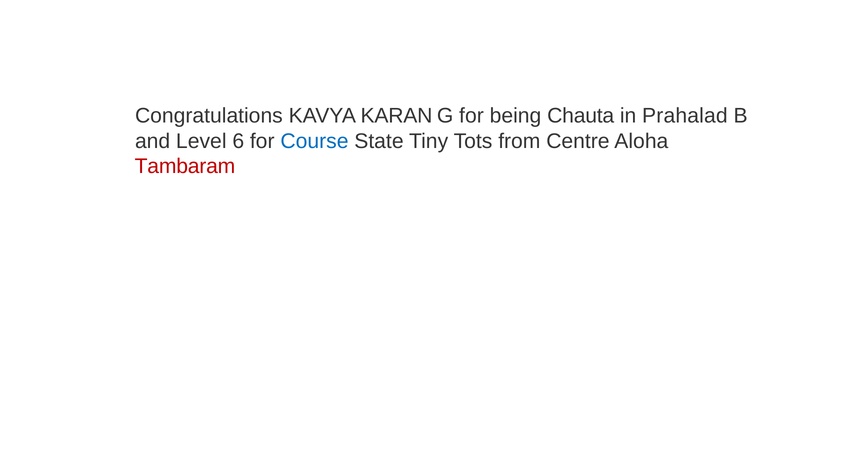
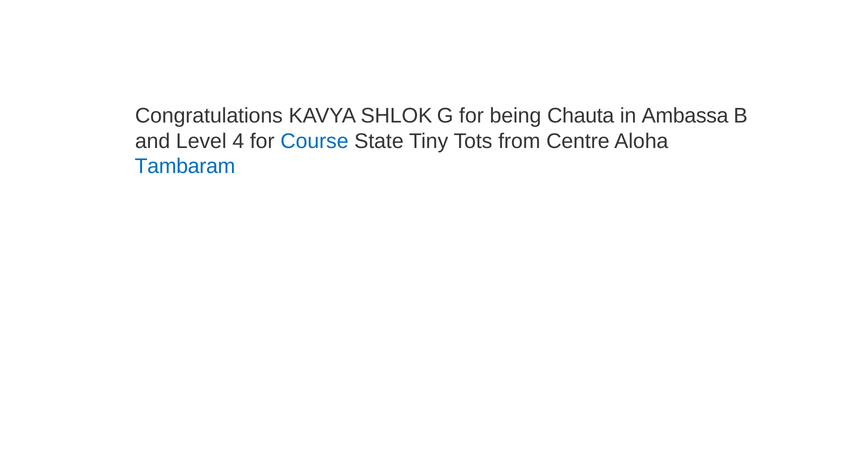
KARAN: KARAN -> SHLOK
Prahalad: Prahalad -> Ambassa
6: 6 -> 4
Tambaram colour: red -> blue
